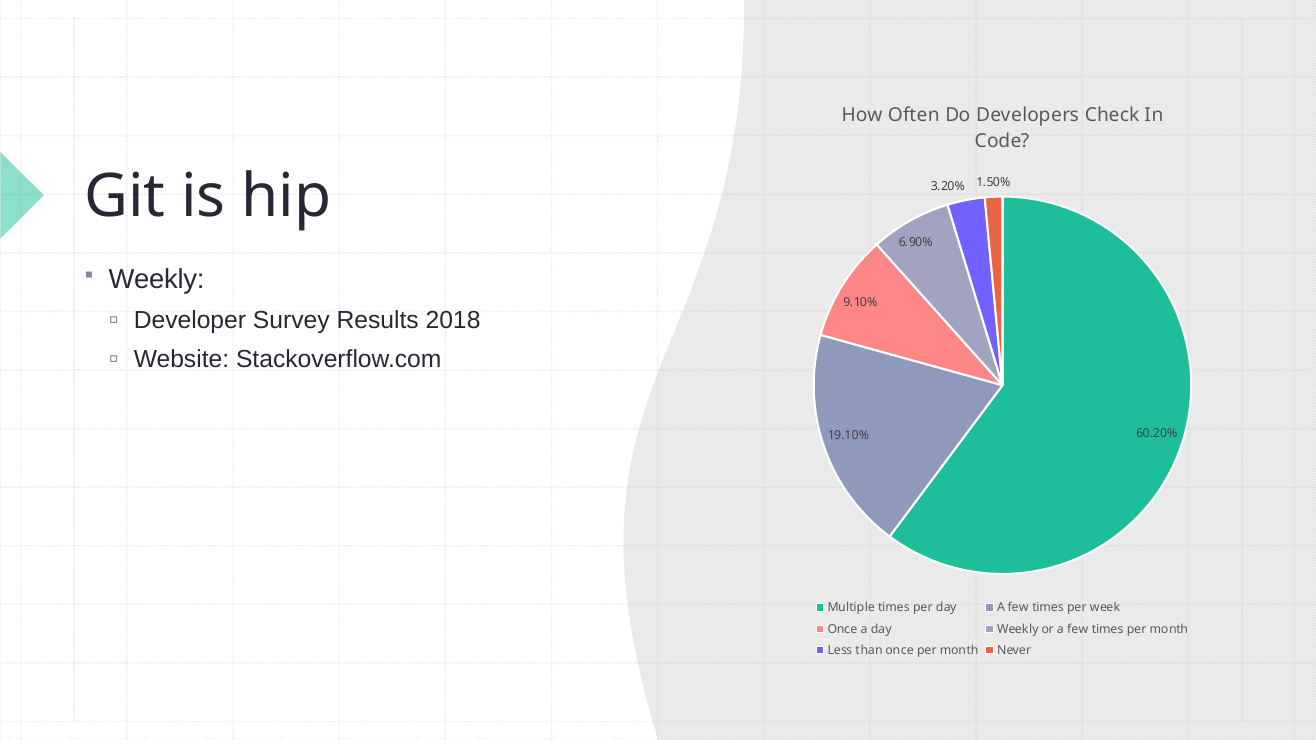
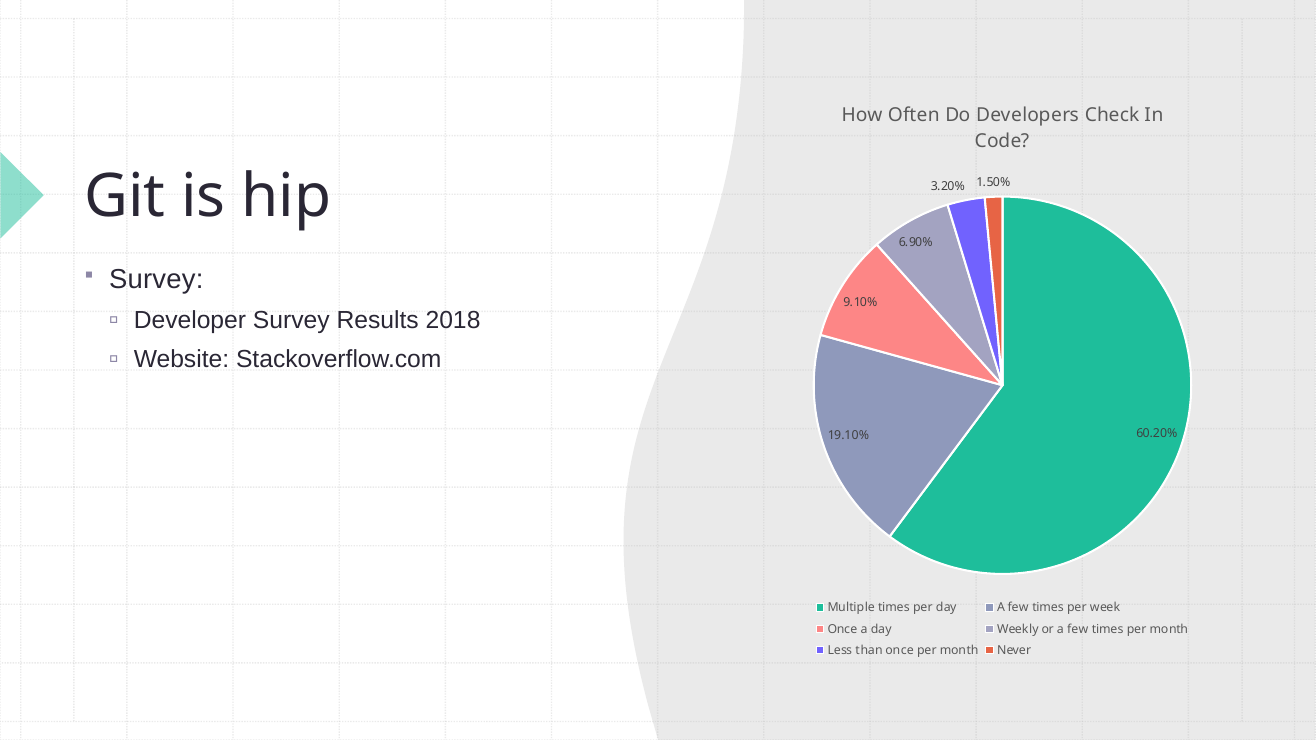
Weekly at (157, 279): Weekly -> Survey
